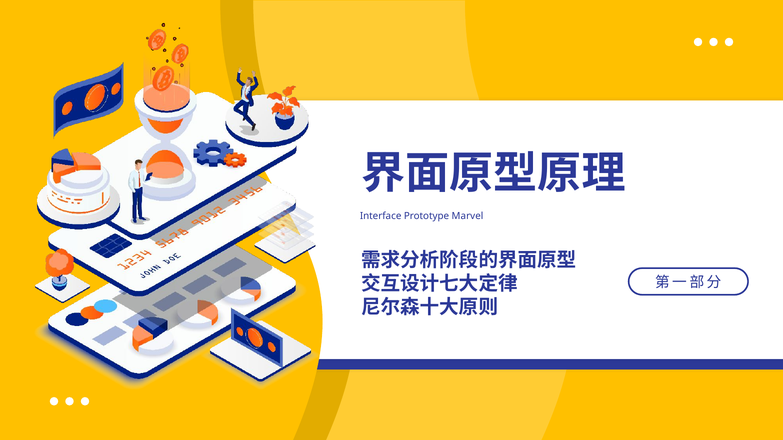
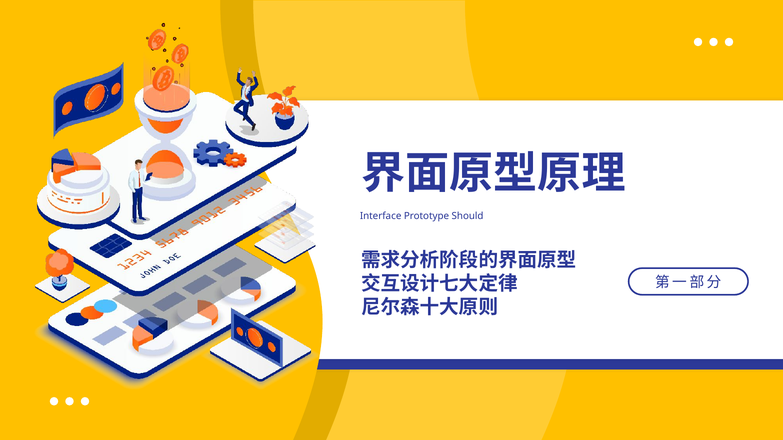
Marvel: Marvel -> Should
